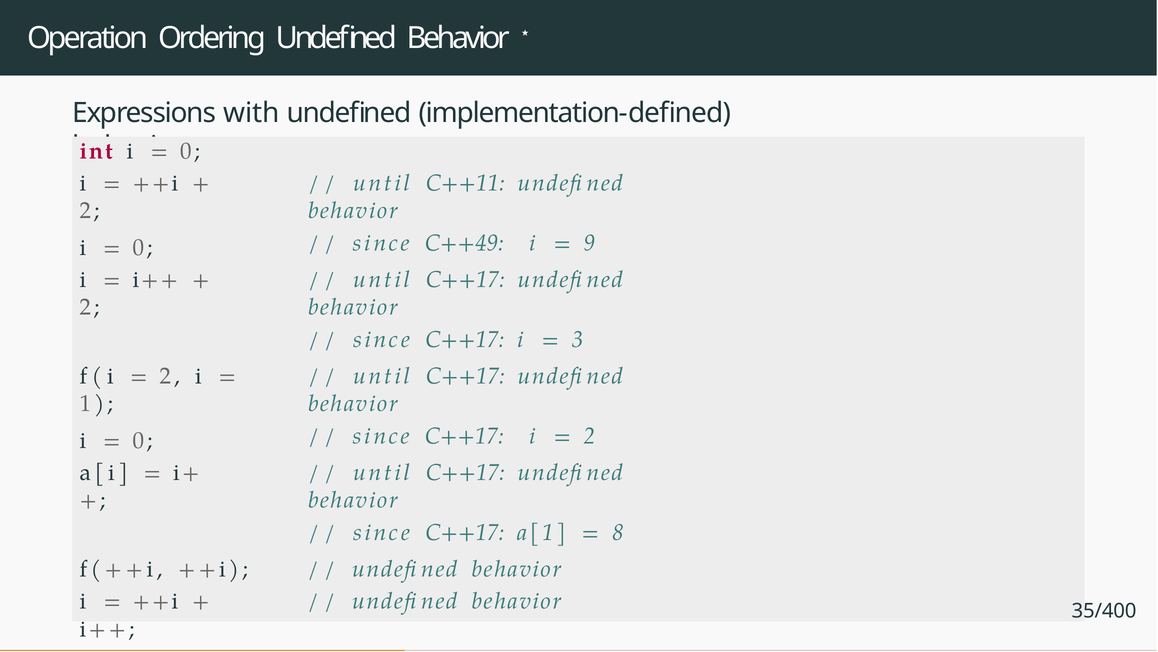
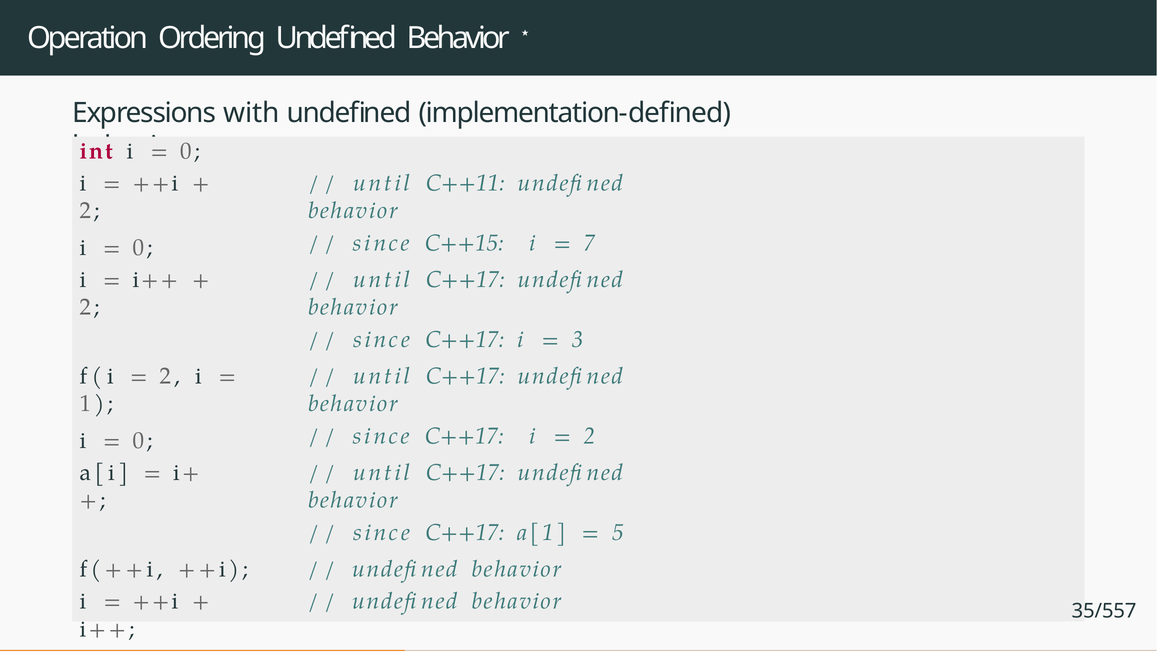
C++49: C++49 -> C++15
9: 9 -> 7
8: 8 -> 5
35/400: 35/400 -> 35/557
